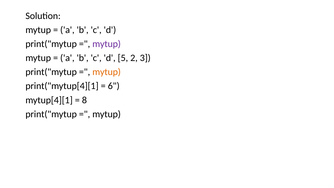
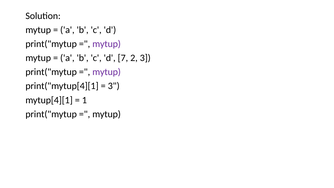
5: 5 -> 7
mytup at (107, 72) colour: orange -> purple
6 at (114, 86): 6 -> 3
8: 8 -> 1
